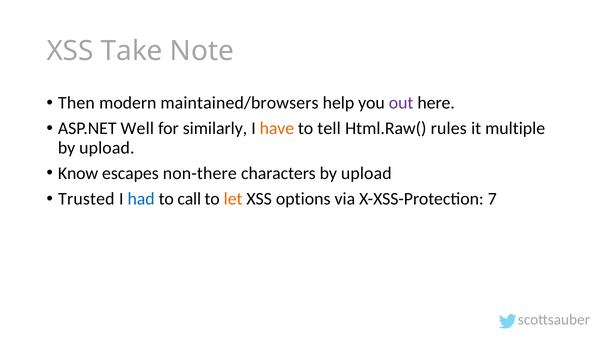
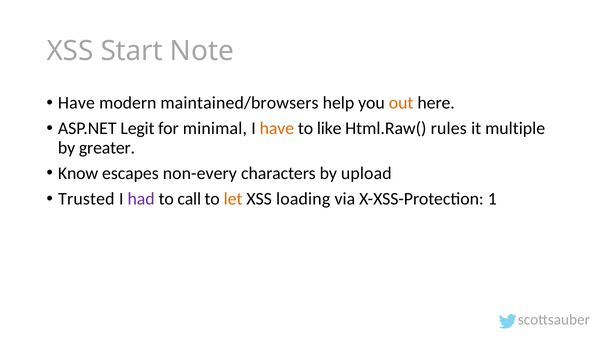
Take: Take -> Start
Then at (76, 103): Then -> Have
out colour: purple -> orange
Well: Well -> Legit
similarly: similarly -> minimal
tell: tell -> like
upload at (107, 148): upload -> greater
non-there: non-there -> non-every
had colour: blue -> purple
options: options -> loading
7: 7 -> 1
